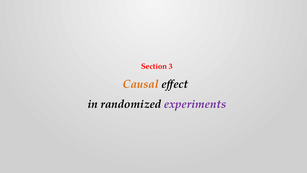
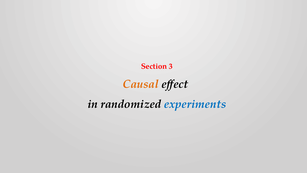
experiments colour: purple -> blue
